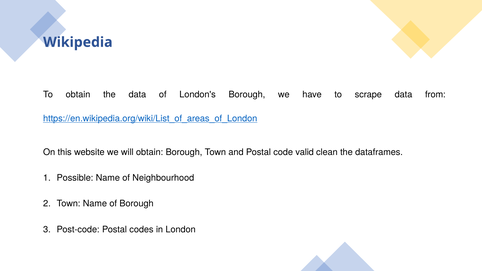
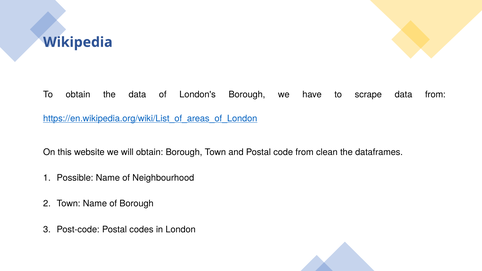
code valid: valid -> from
